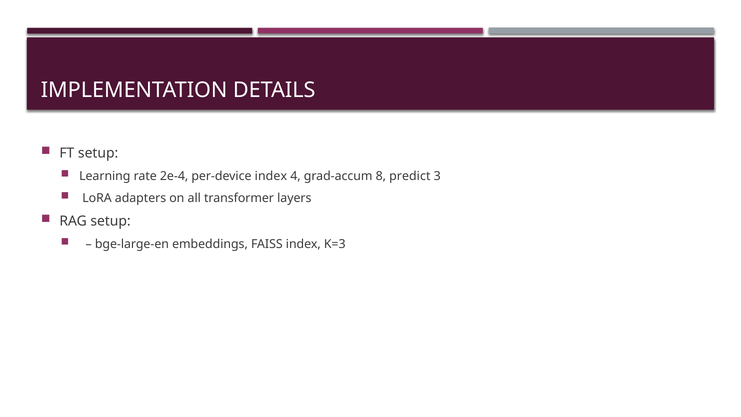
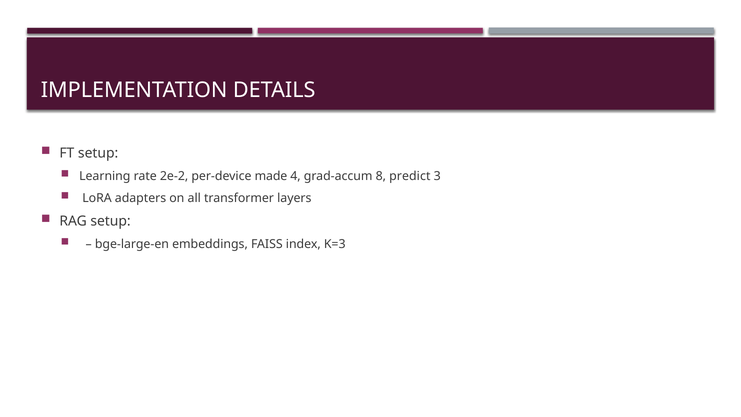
2e-4: 2e-4 -> 2e-2
per-device index: index -> made
